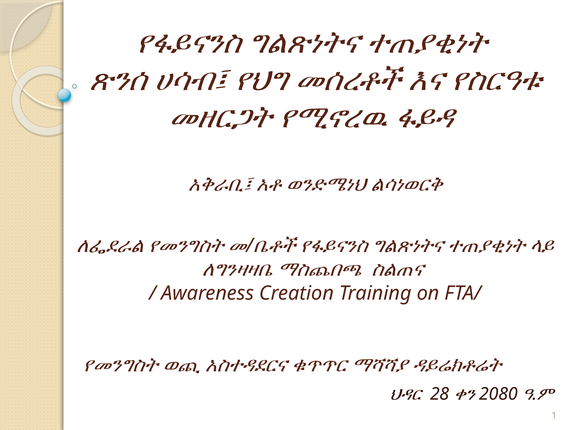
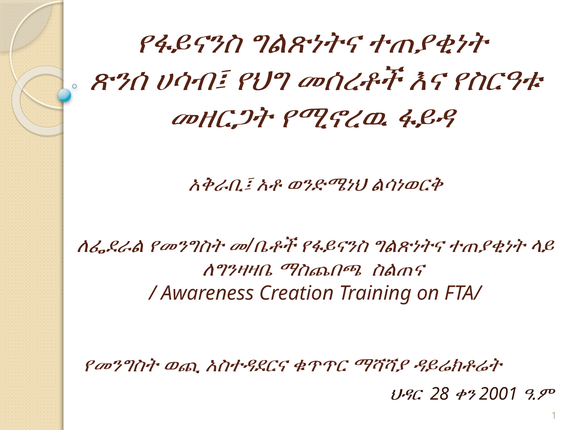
2080: 2080 -> 2001
